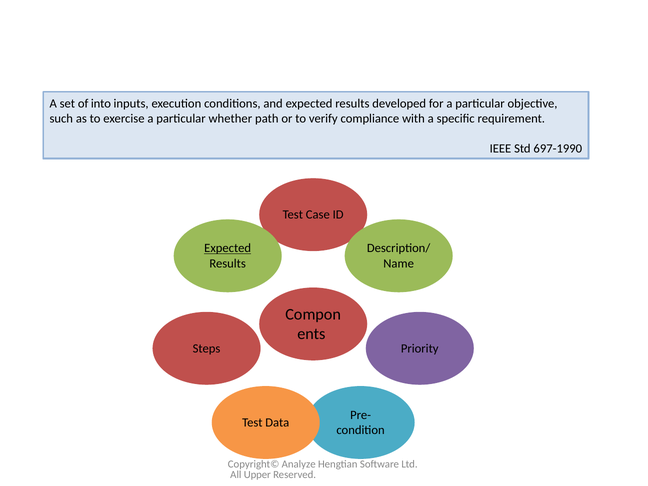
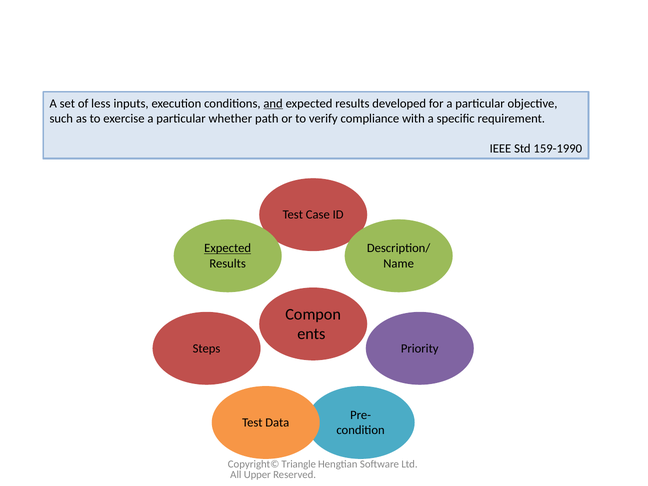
into: into -> less
and underline: none -> present
697-1990: 697-1990 -> 159-1990
Analyze: Analyze -> Triangle
